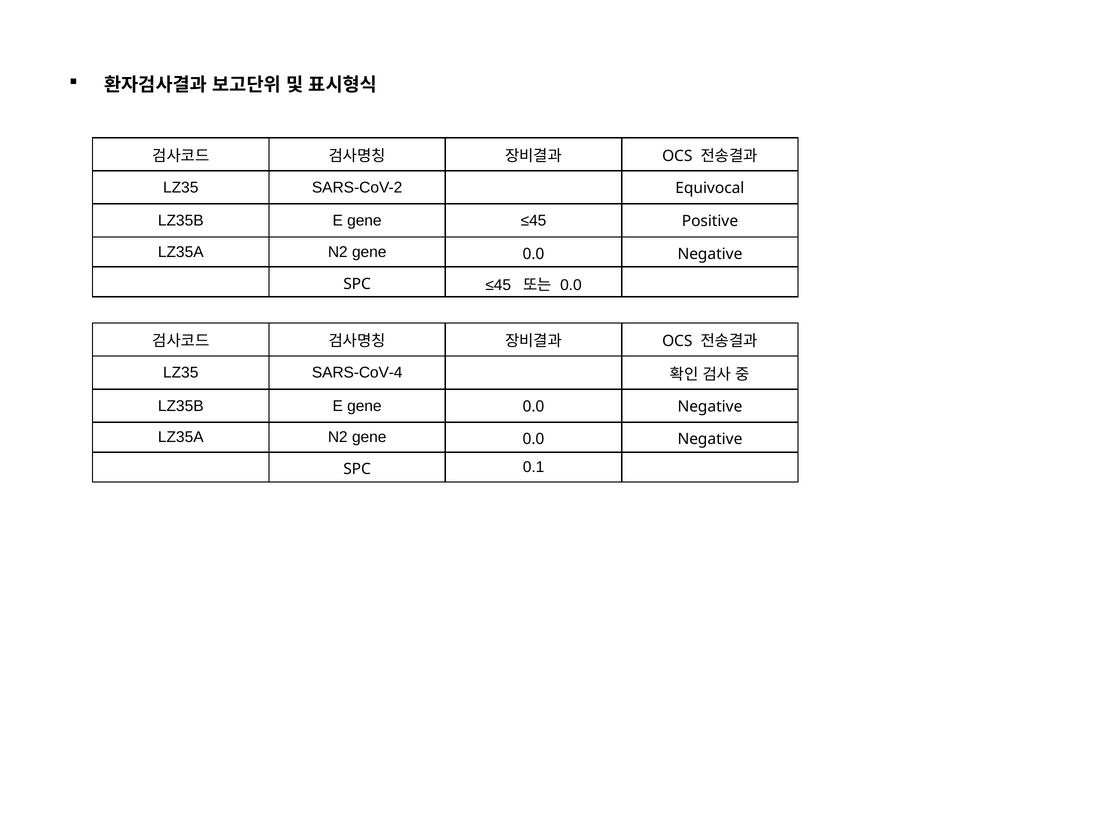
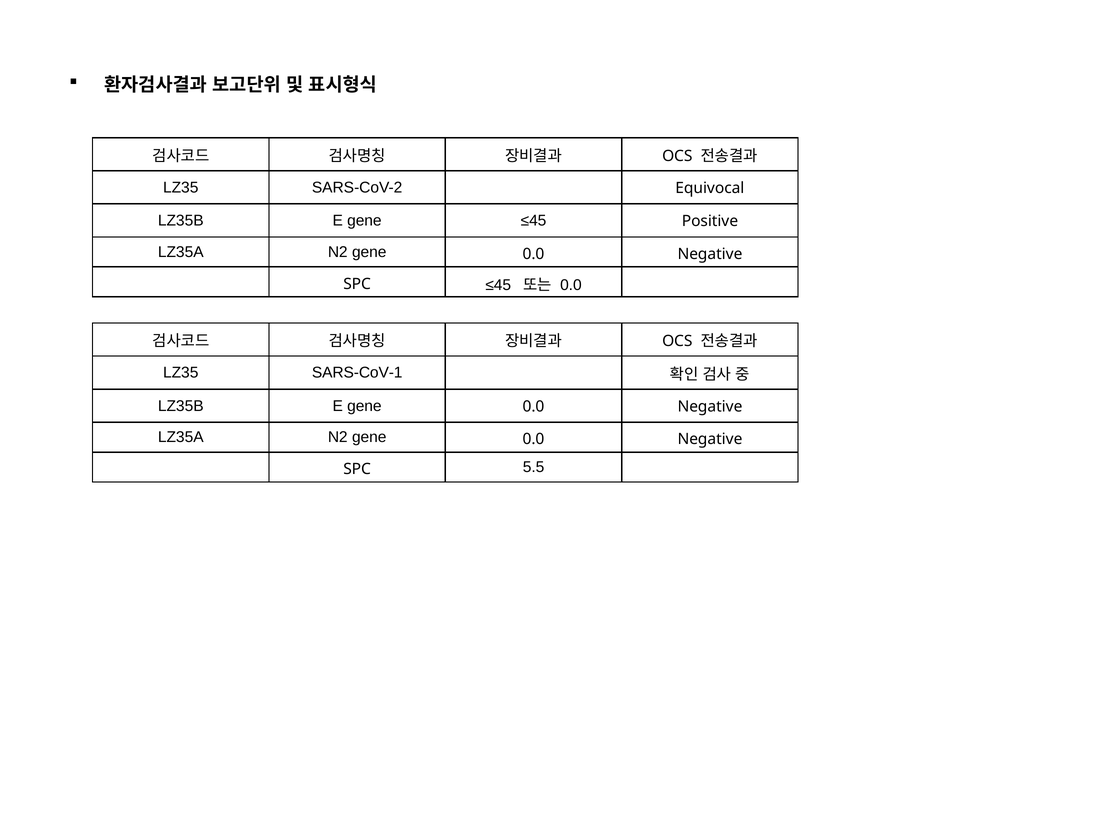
SARS-CoV-4: SARS-CoV-4 -> SARS-CoV-1
0.1: 0.1 -> 5.5
